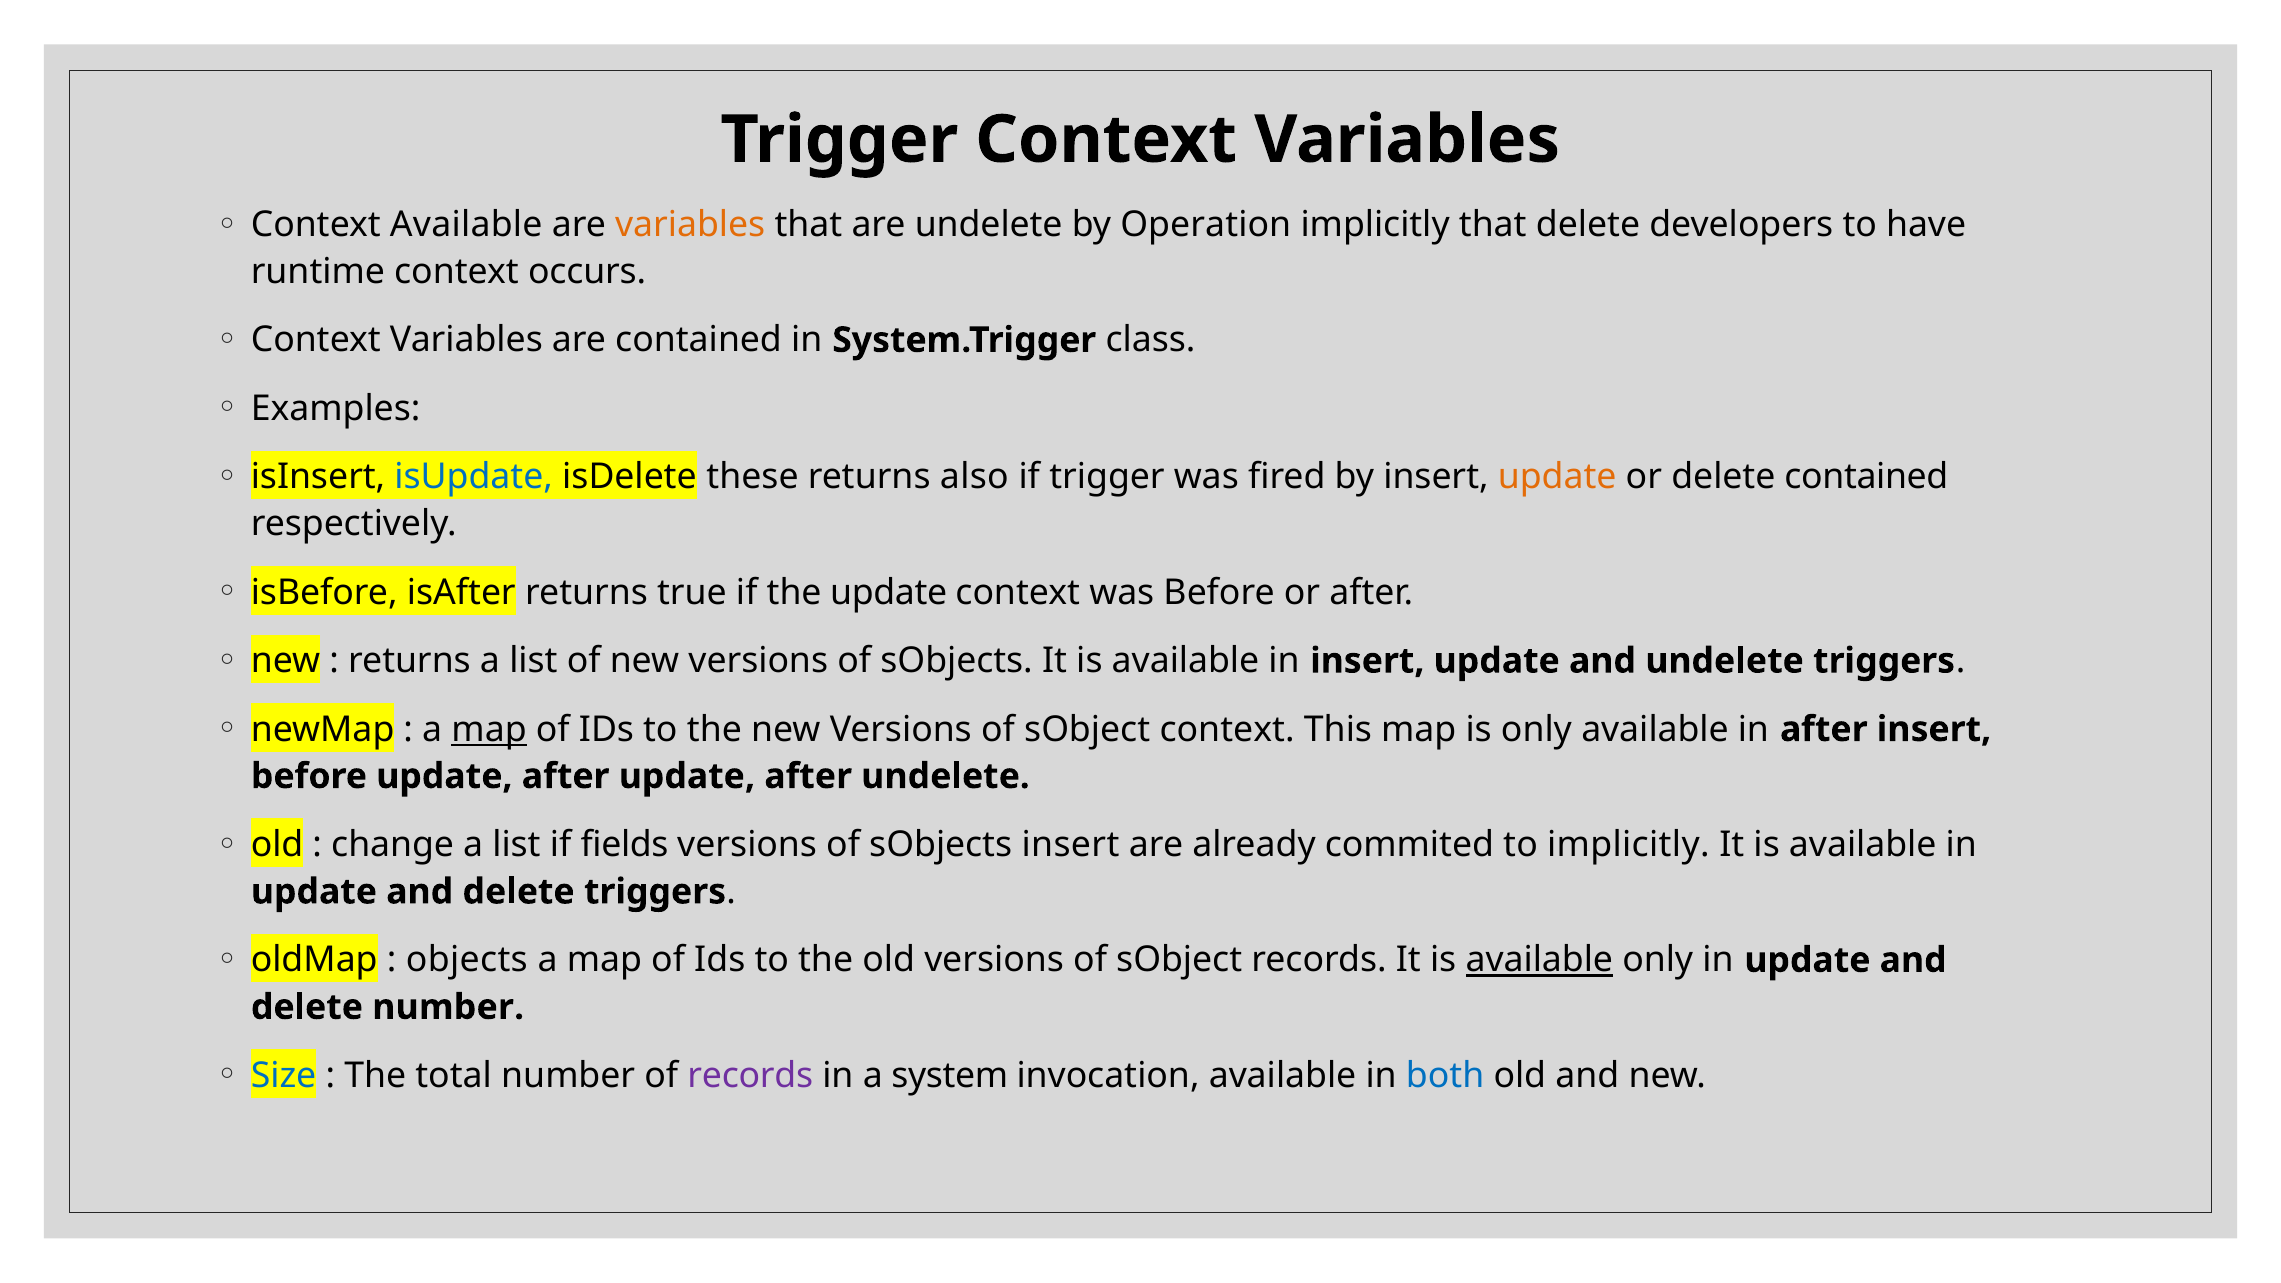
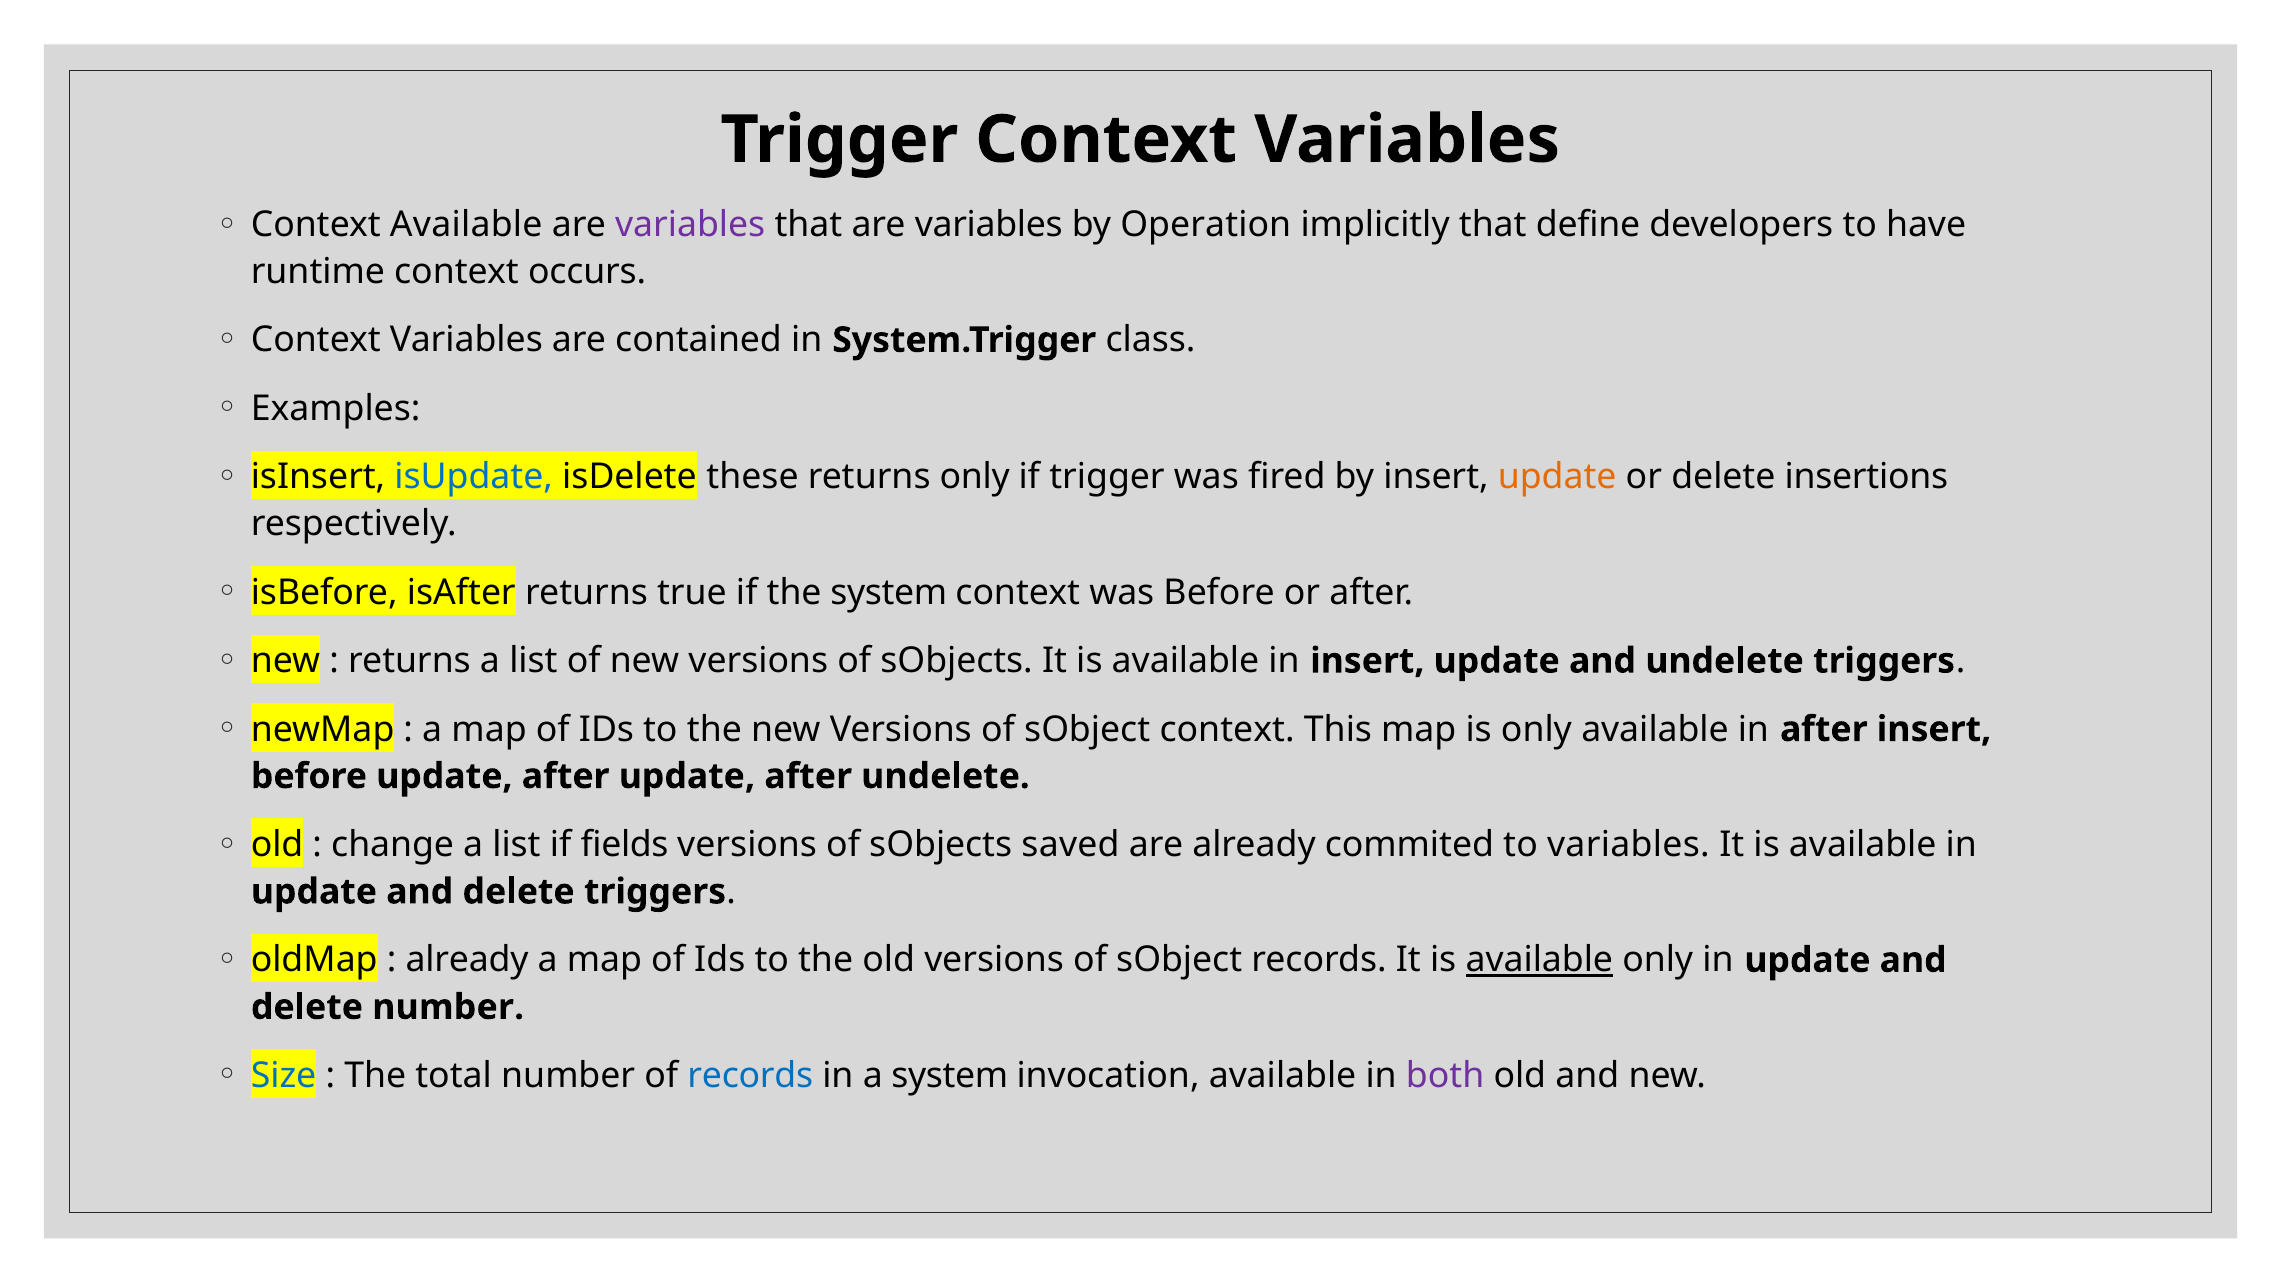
variables at (690, 225) colour: orange -> purple
that are undelete: undelete -> variables
that delete: delete -> define
returns also: also -> only
delete contained: contained -> insertions
the update: update -> system
map at (489, 729) underline: present -> none
sObjects insert: insert -> saved
to implicitly: implicitly -> variables
objects at (467, 960): objects -> already
records at (750, 1076) colour: purple -> blue
both colour: blue -> purple
